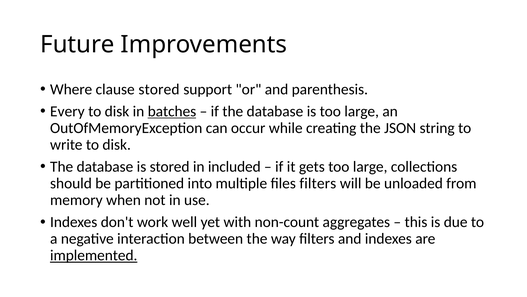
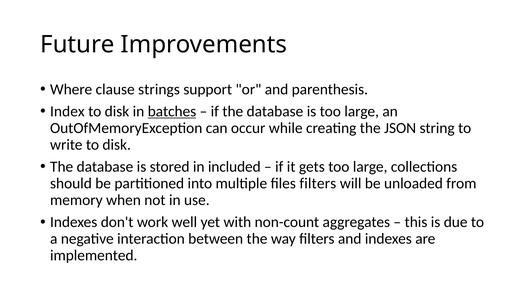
clause stored: stored -> strings
Every: Every -> Index
implemented underline: present -> none
